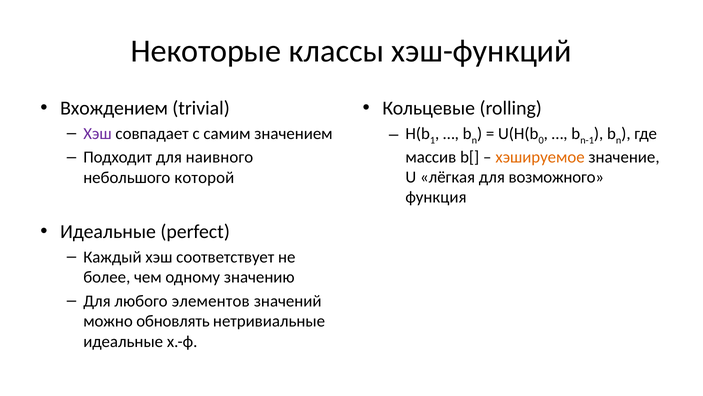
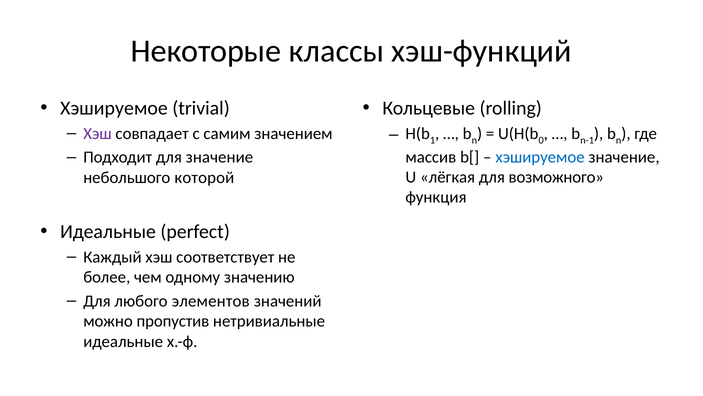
Вхождением at (114, 108): Вхождением -> Хэшируемое
для наивного: наивного -> значение
хэшируемое at (540, 157) colour: orange -> blue
обновлять: обновлять -> пропустив
